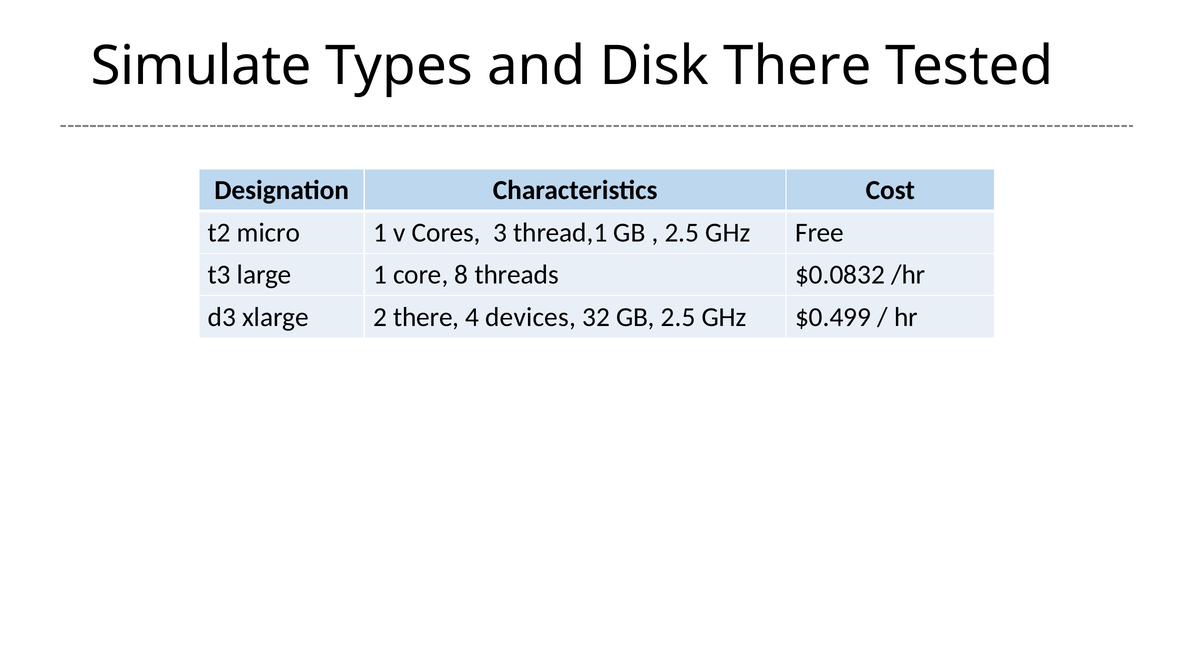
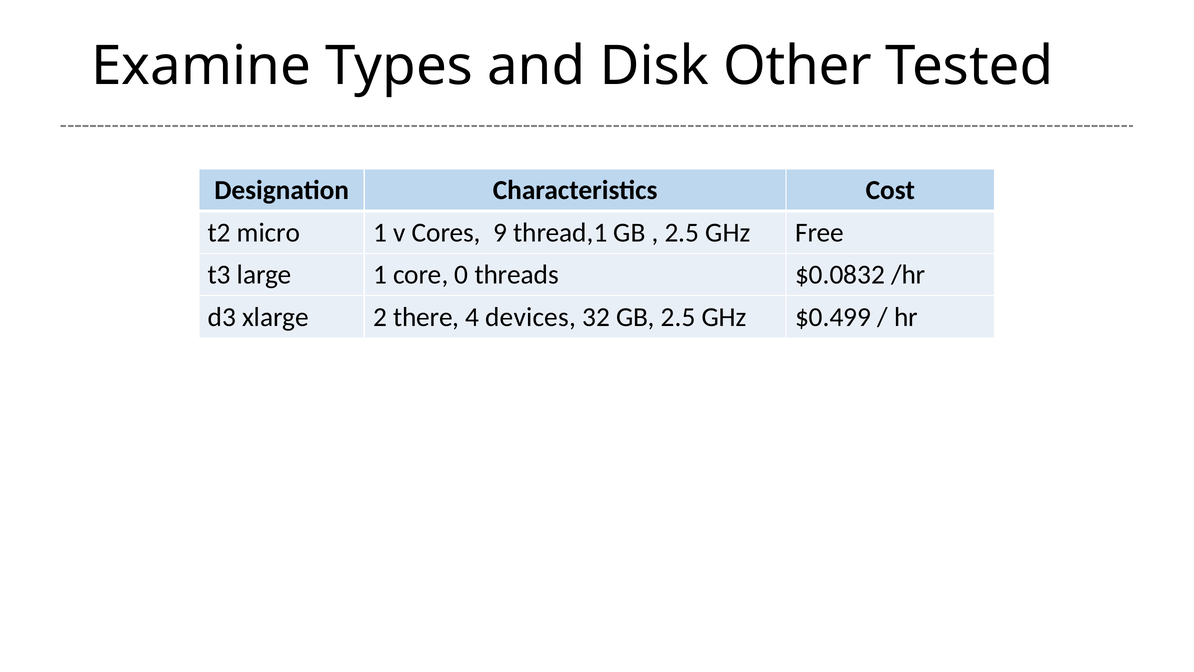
Simulate: Simulate -> Examine
Disk There: There -> Other
3: 3 -> 9
8: 8 -> 0
